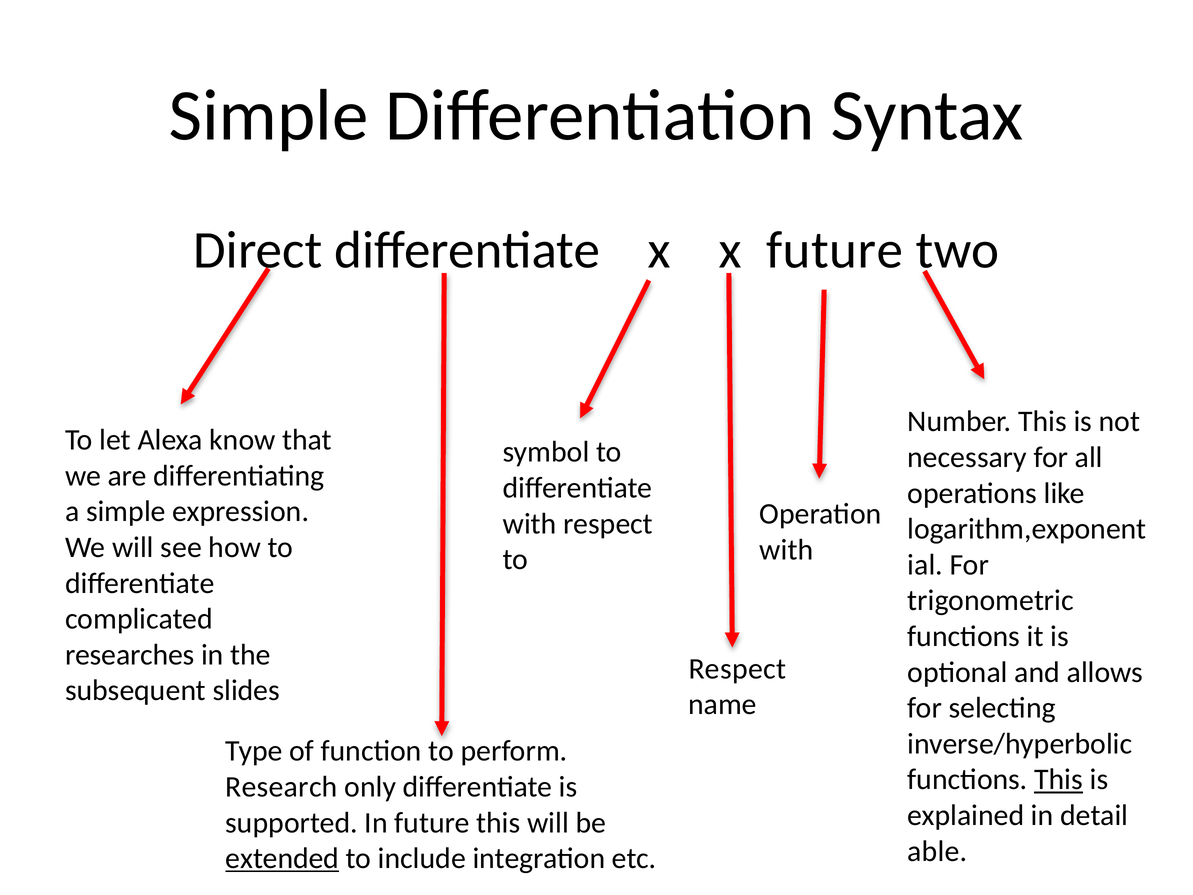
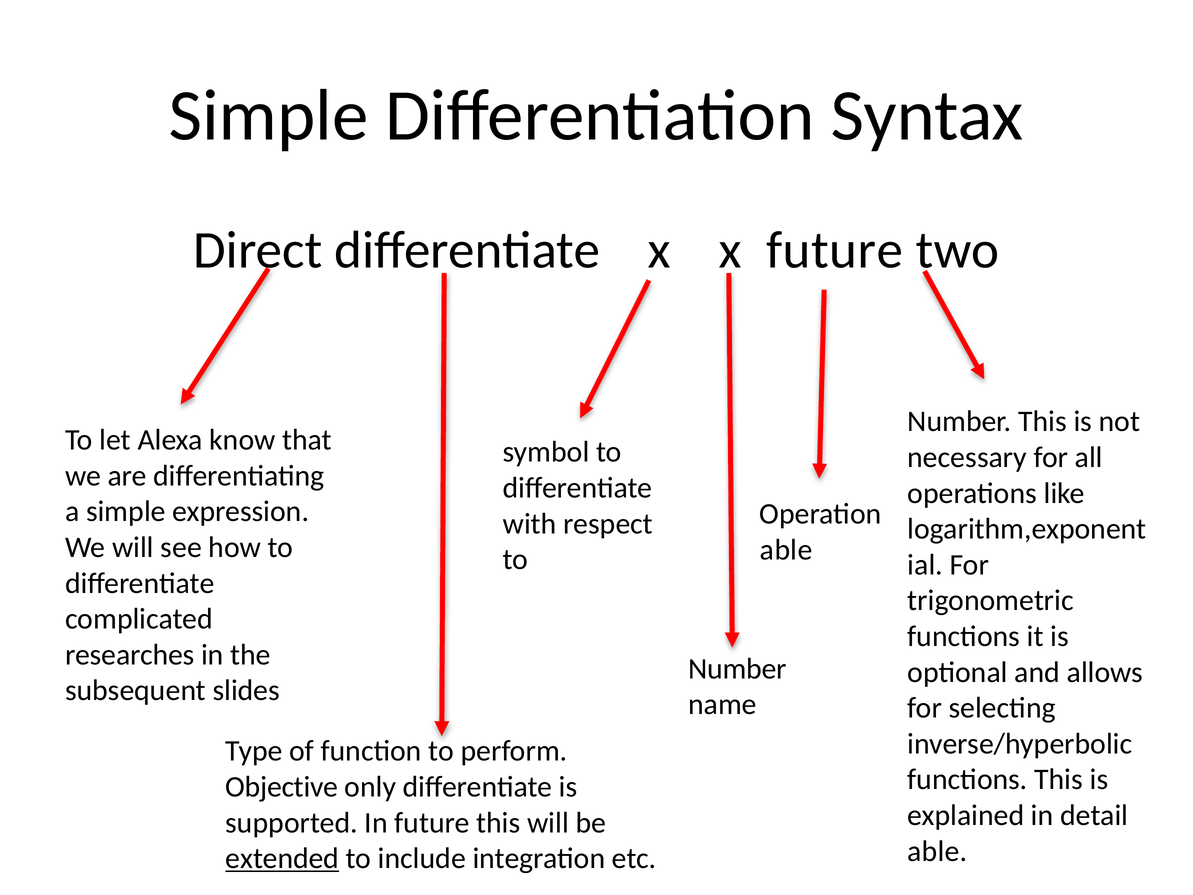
with at (786, 550): with -> able
Respect at (737, 669): Respect -> Number
This at (1059, 779) underline: present -> none
Research: Research -> Objective
